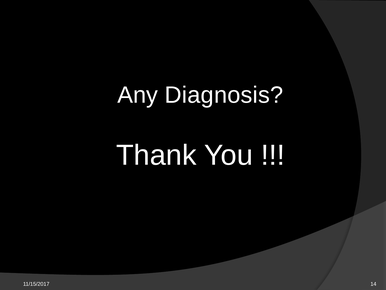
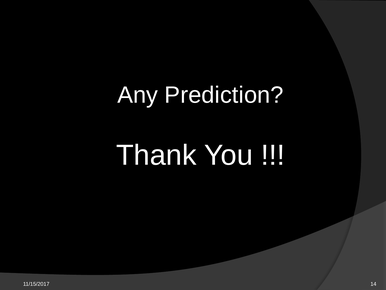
Diagnosis: Diagnosis -> Prediction
